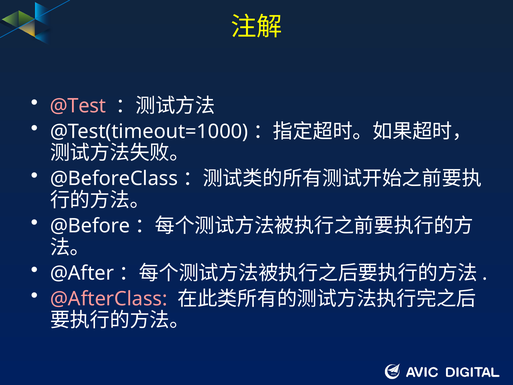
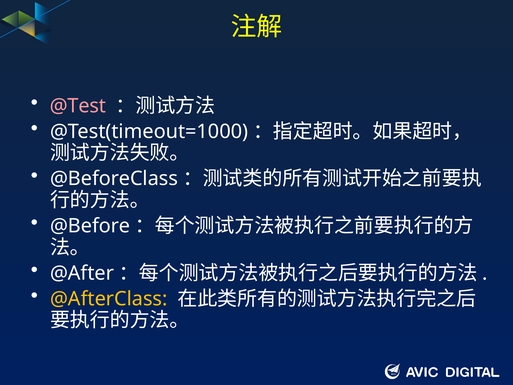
@AfterClass colour: pink -> yellow
